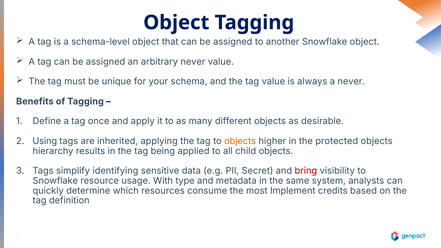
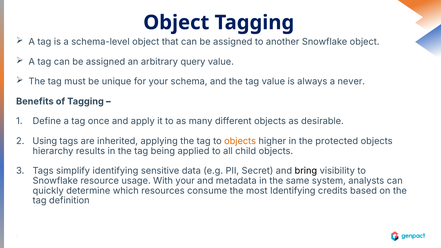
arbitrary never: never -> query
bring colour: red -> black
With type: type -> your
most Implement: Implement -> Identifying
